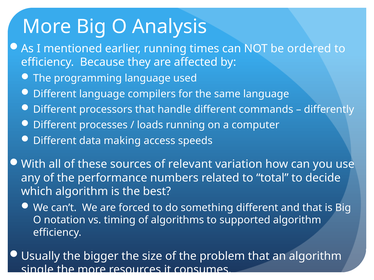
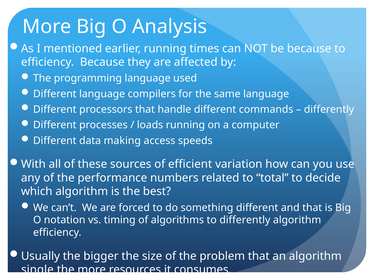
be ordered: ordered -> because
relevant: relevant -> efficient
to supported: supported -> differently
